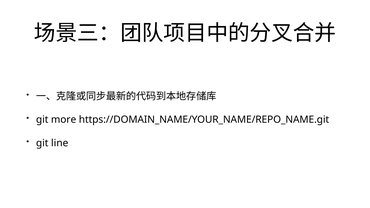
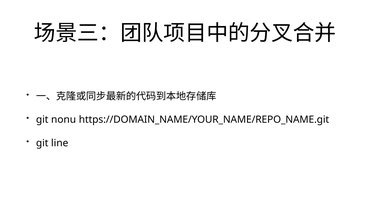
more: more -> nonu
